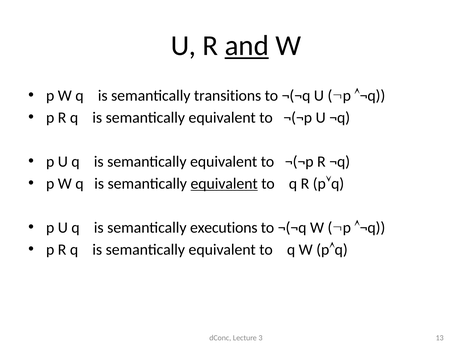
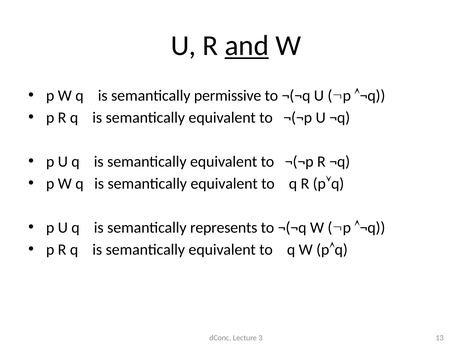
transitions: transitions -> permissive
equivalent at (224, 184) underline: present -> none
executions: executions -> represents
